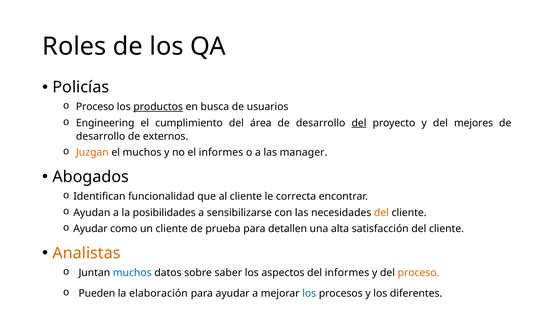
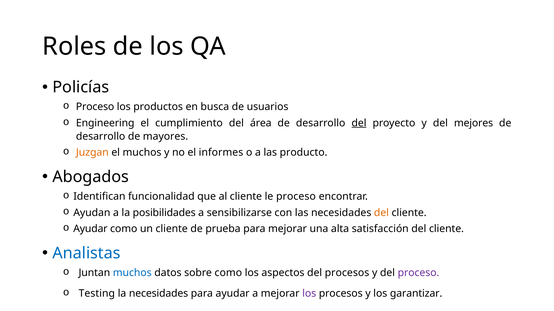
productos underline: present -> none
externos: externos -> mayores
manager: manager -> producto
le correcta: correcta -> proceso
para detallen: detallen -> mejorar
Analistas colour: orange -> blue
sobre saber: saber -> como
del informes: informes -> procesos
proceso at (418, 273) colour: orange -> purple
Pueden: Pueden -> Testing
la elaboración: elaboración -> necesidades
los at (309, 294) colour: blue -> purple
diferentes: diferentes -> garantizar
